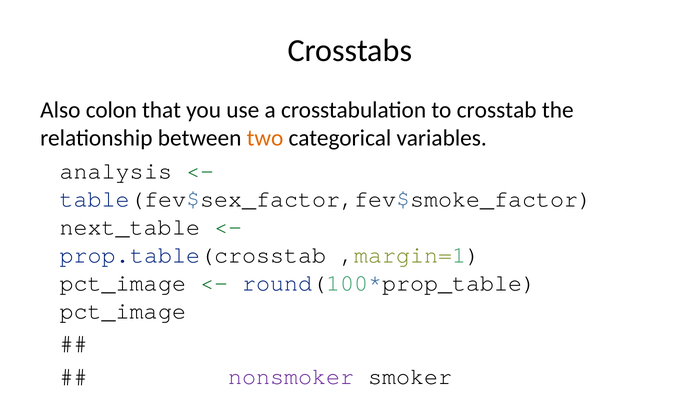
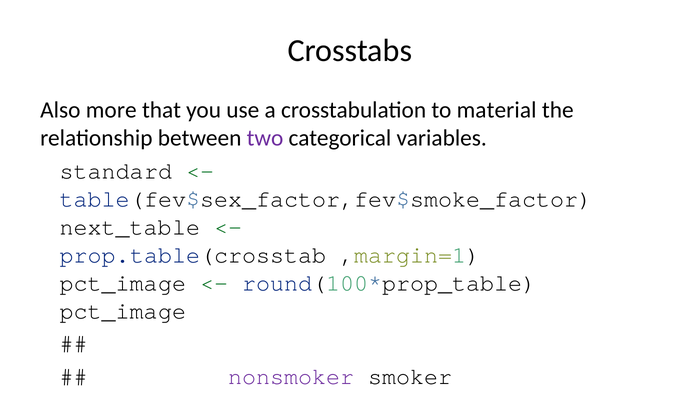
colon: colon -> more
crosstab: crosstab -> material
two colour: orange -> purple
analysis: analysis -> standard
